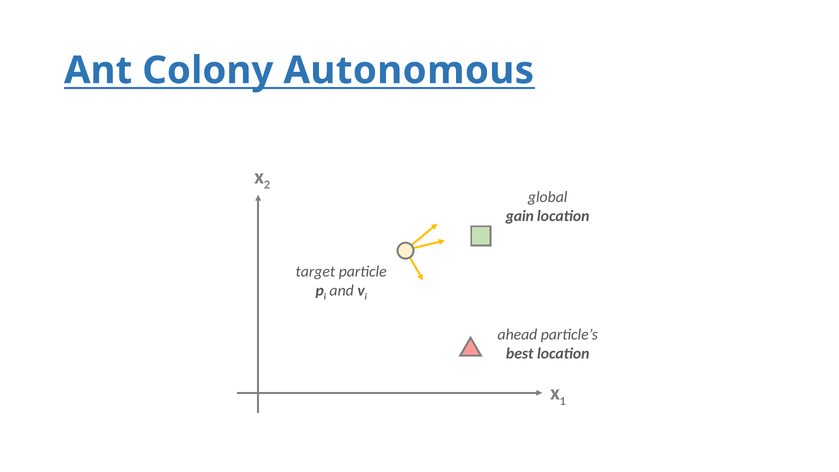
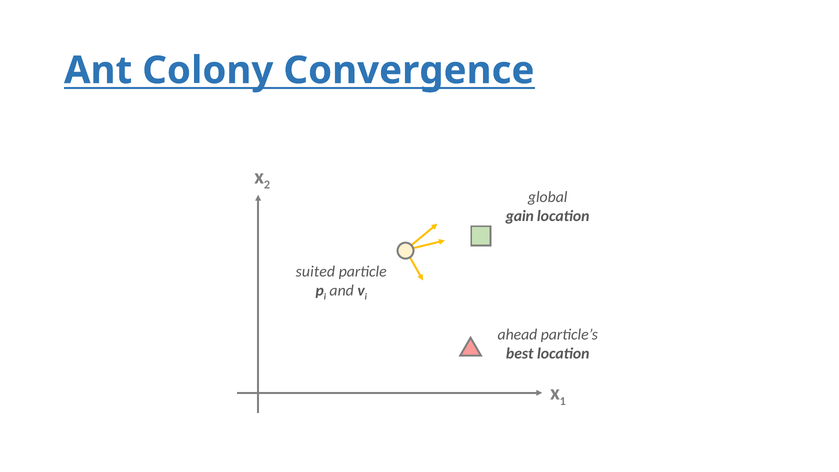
Autonomous: Autonomous -> Convergence
target: target -> suited
